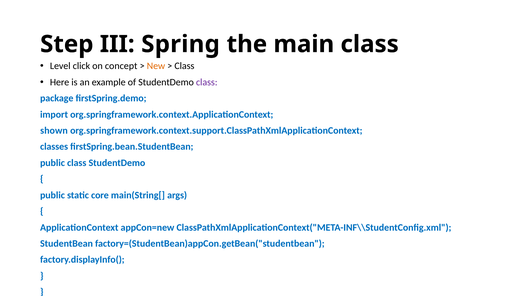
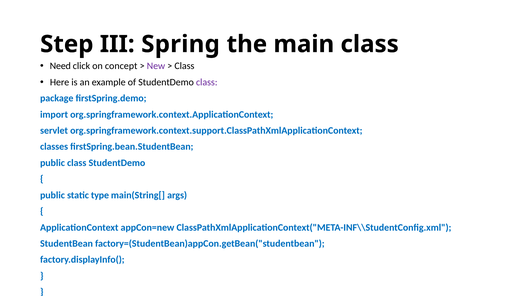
Level: Level -> Need
New colour: orange -> purple
shown: shown -> servlet
core: core -> type
